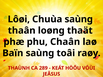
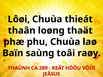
Chuùa saùng: saùng -> thieát
phu Chaân: Chaân -> Chuùa
